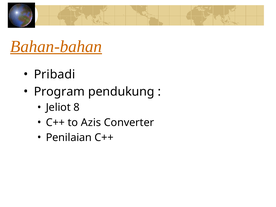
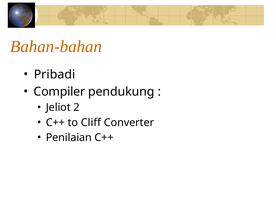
Bahan-bahan underline: present -> none
Program: Program -> Compiler
8: 8 -> 2
Azis: Azis -> Cliff
